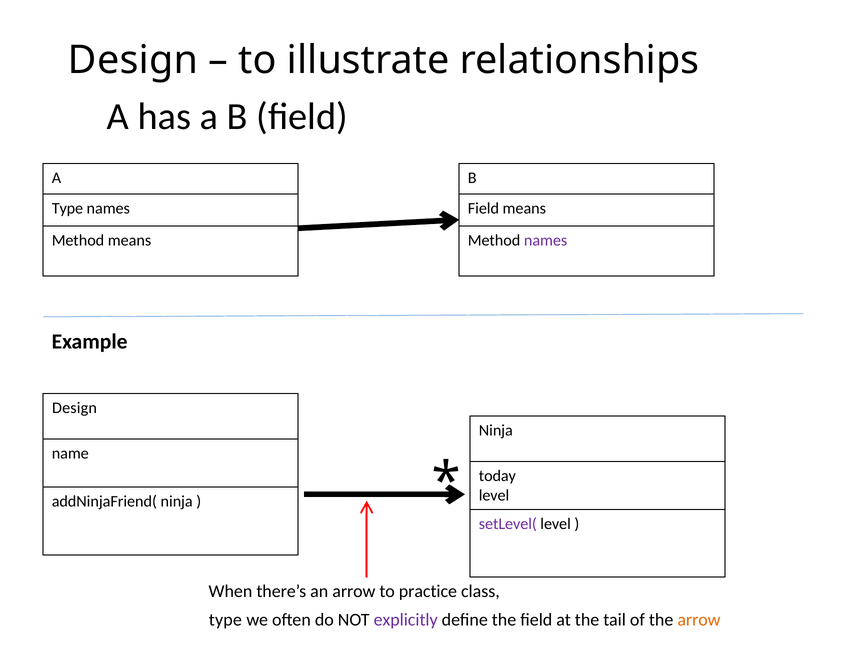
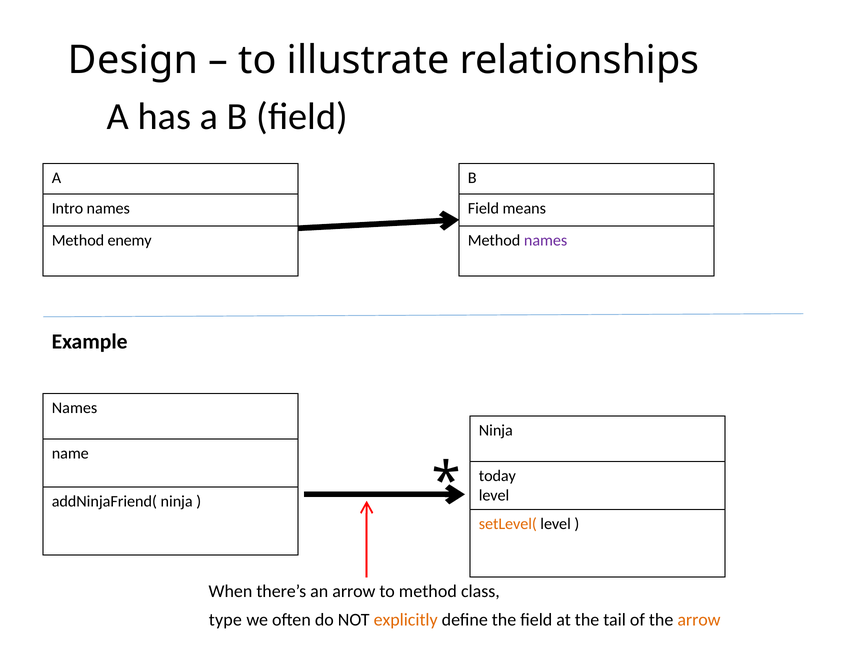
Type at (67, 209): Type -> Intro
Method means: means -> enemy
Design at (74, 408): Design -> Names
setLevel( colour: purple -> orange
to practice: practice -> method
explicitly colour: purple -> orange
